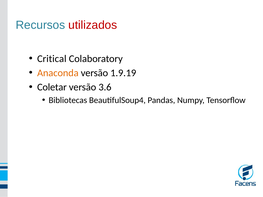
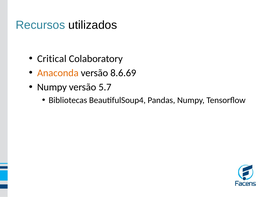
utilizados colour: red -> black
1.9.19: 1.9.19 -> 8.6.69
Coletar at (52, 87): Coletar -> Numpy
3.6: 3.6 -> 5.7
